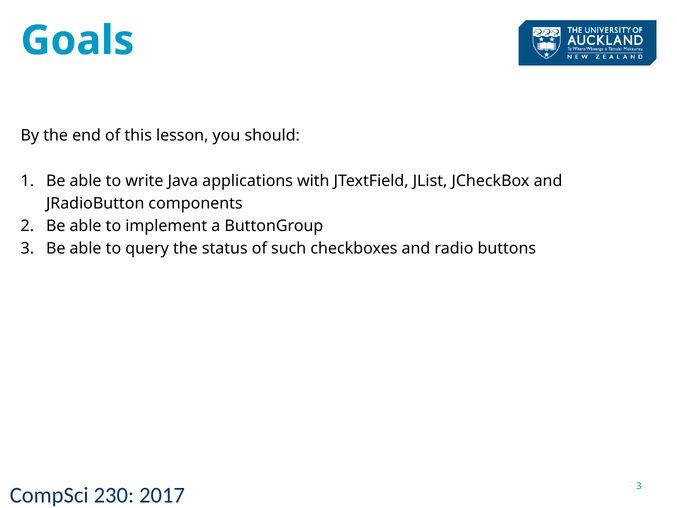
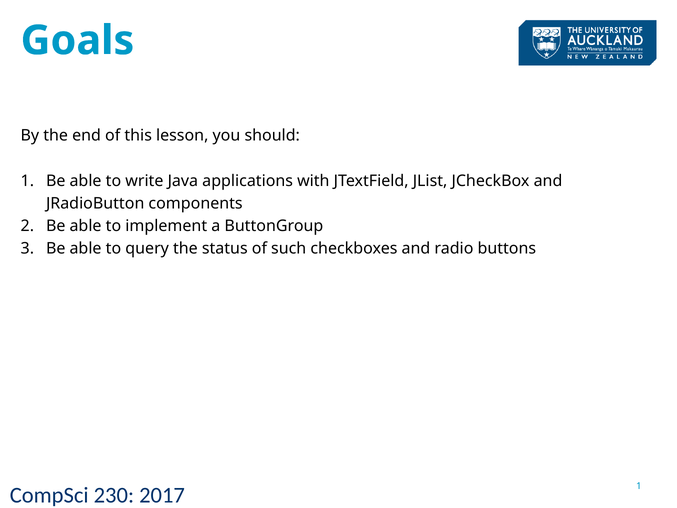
3 at (639, 486): 3 -> 1
